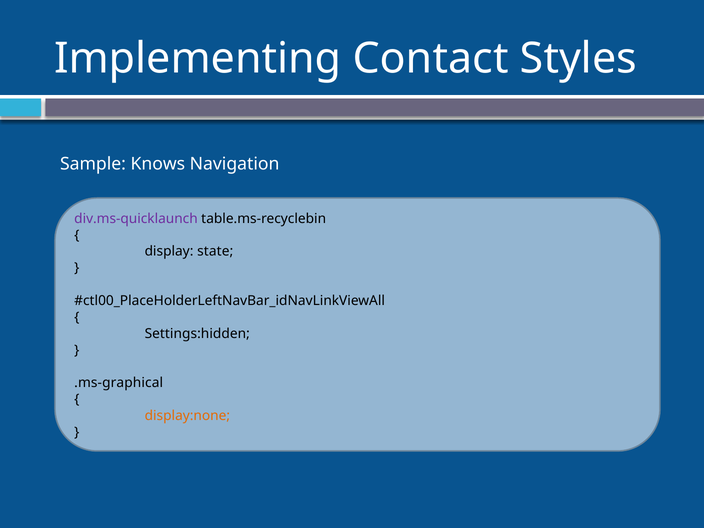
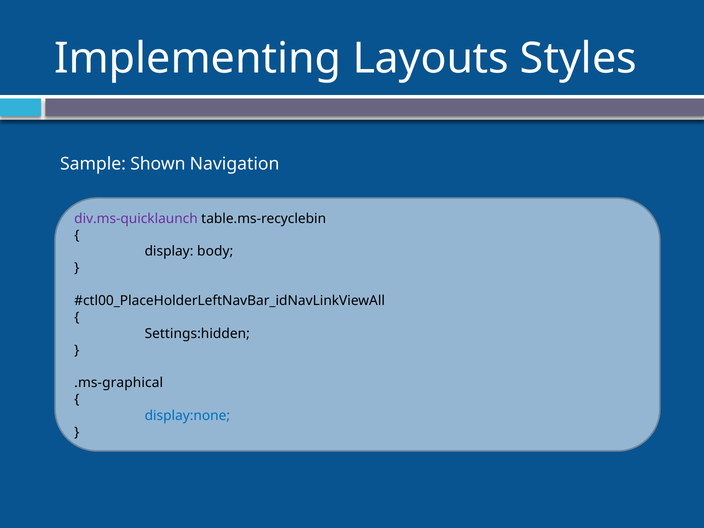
Contact: Contact -> Layouts
Knows: Knows -> Shown
state: state -> body
display:none colour: orange -> blue
